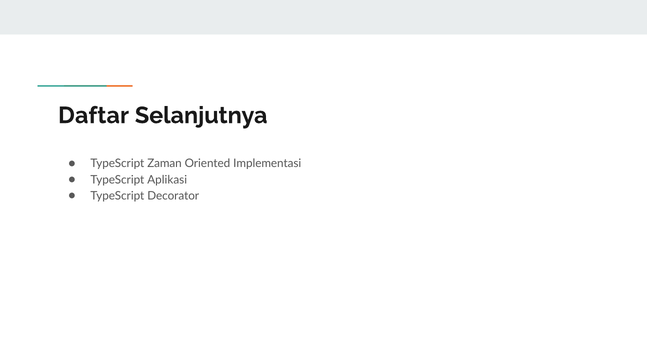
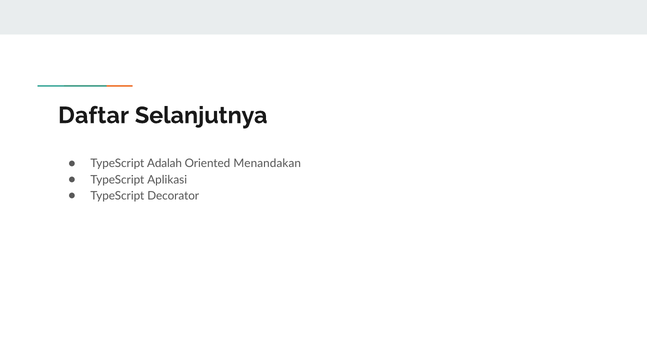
Zaman: Zaman -> Adalah
Implementasi: Implementasi -> Menandakan
